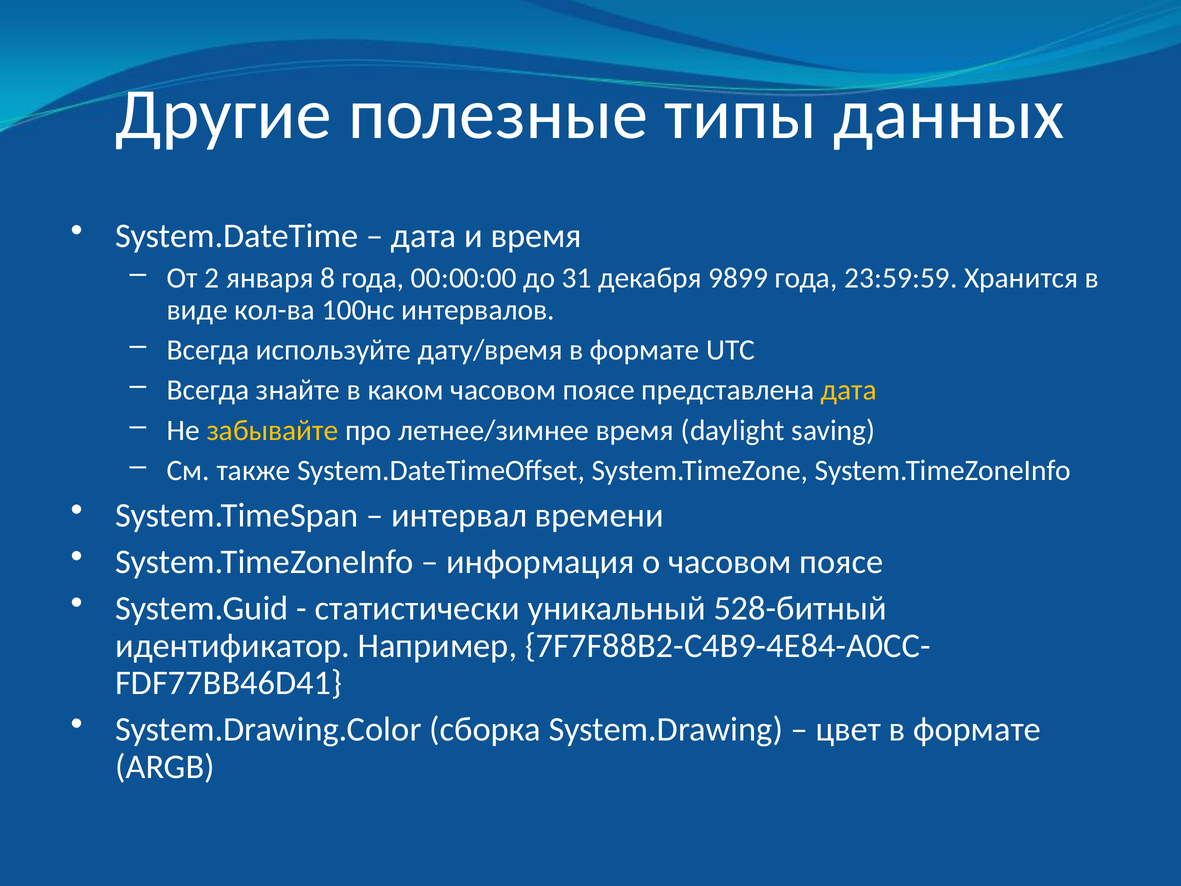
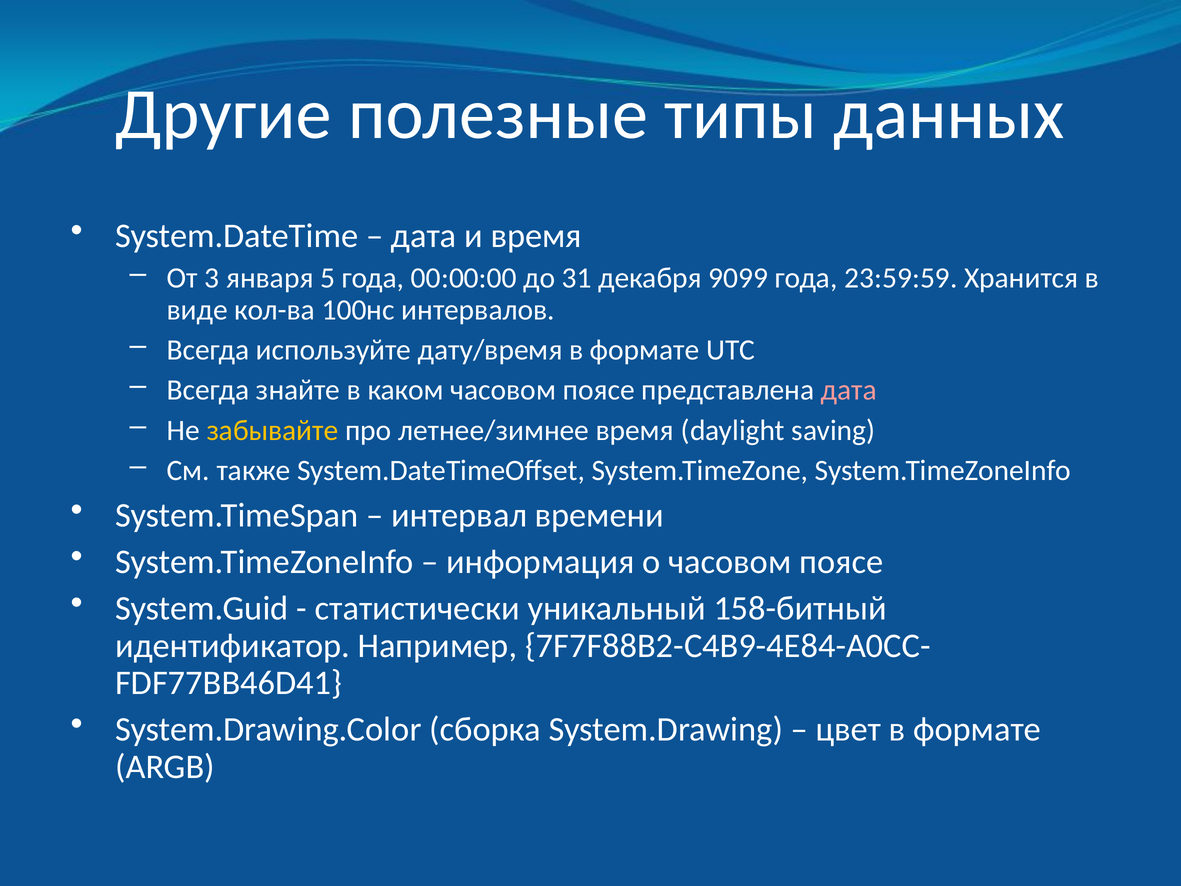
2: 2 -> 3
8: 8 -> 5
9899: 9899 -> 9099
дата at (849, 390) colour: yellow -> pink
528-битный: 528-битный -> 158-битный
